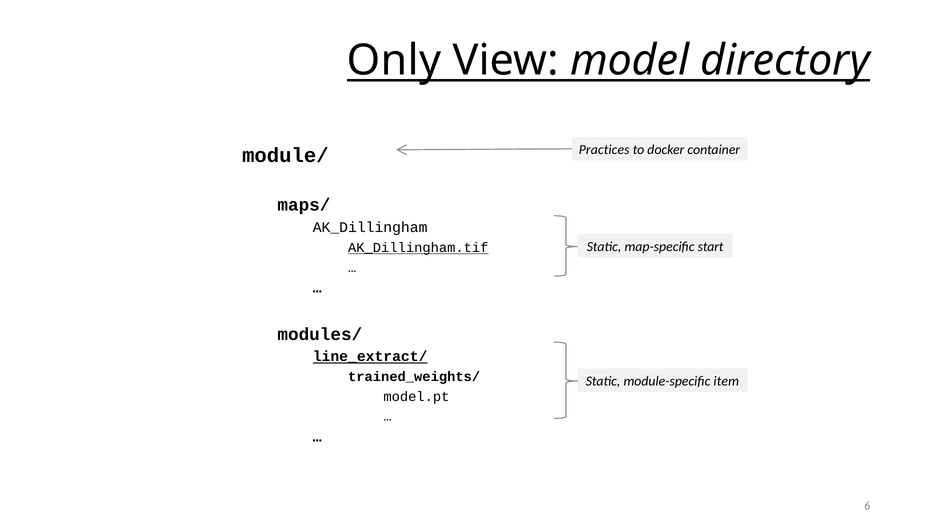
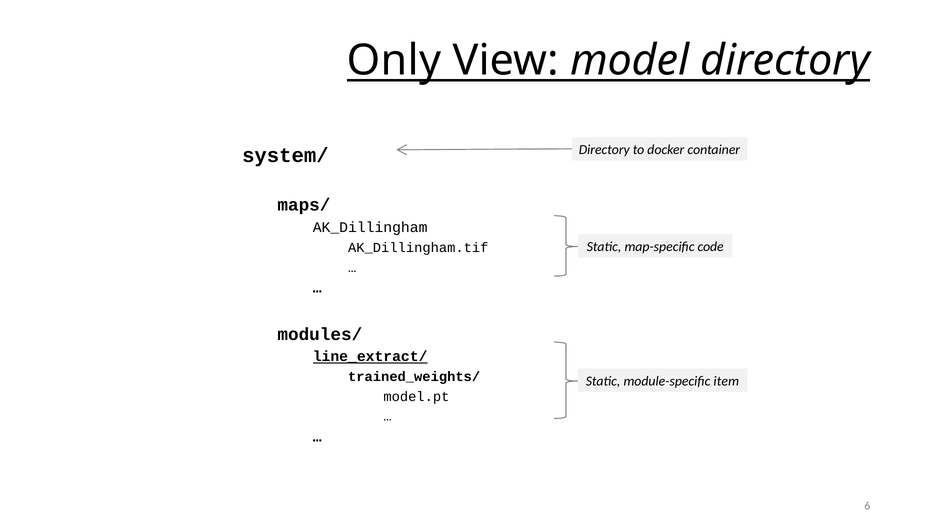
Practices at (604, 150): Practices -> Directory
module/: module/ -> system/
start: start -> code
AK_Dillingham.tif underline: present -> none
